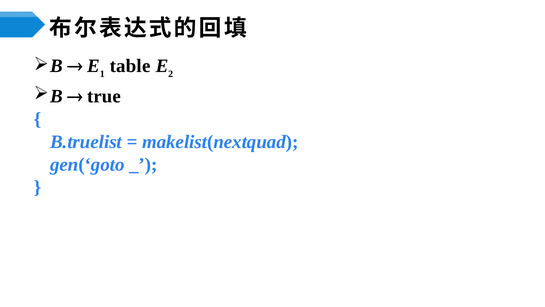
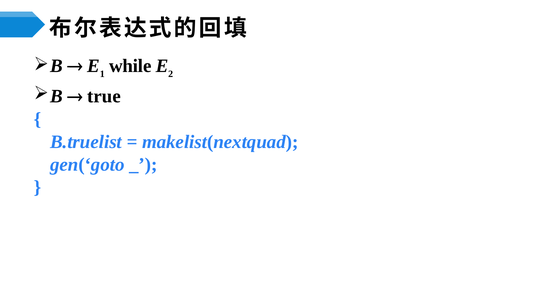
table: table -> while
